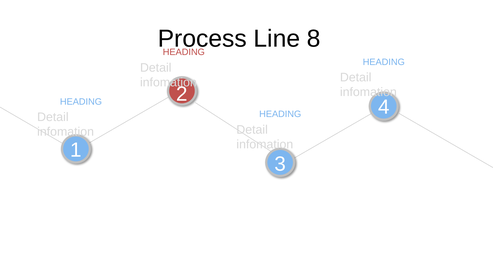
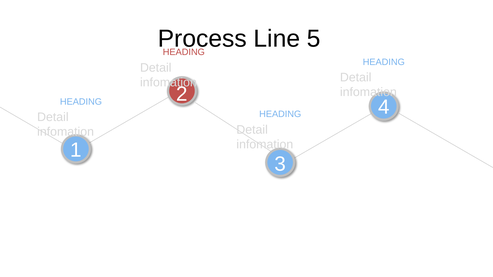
8: 8 -> 5
